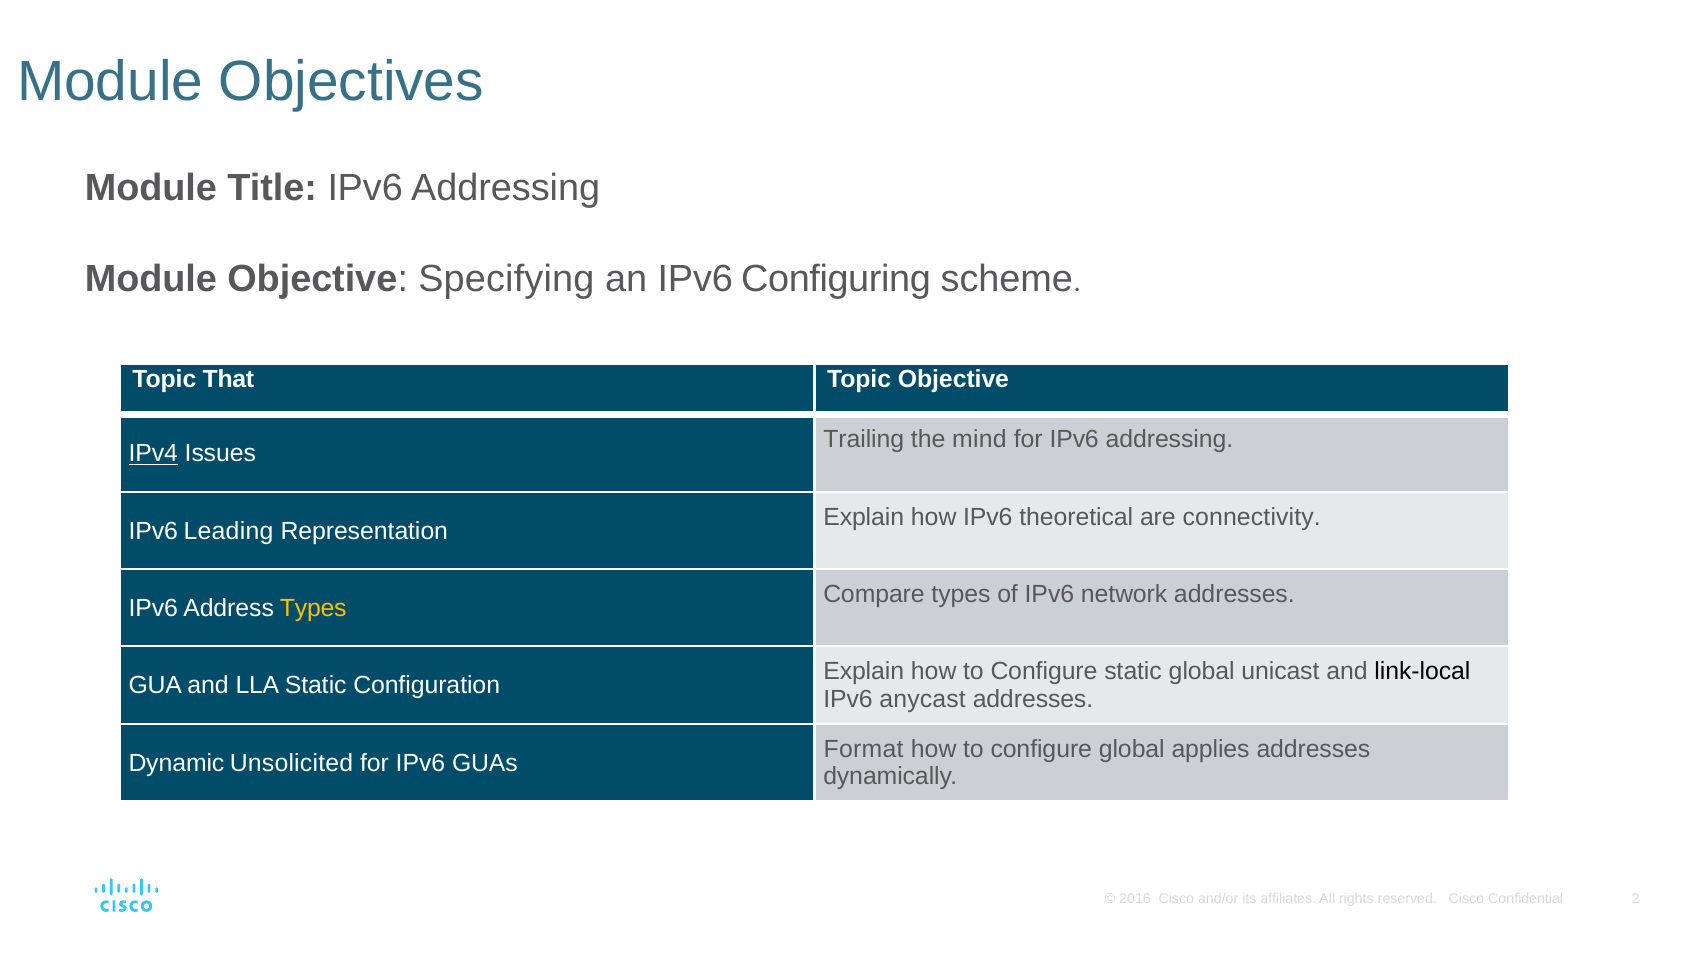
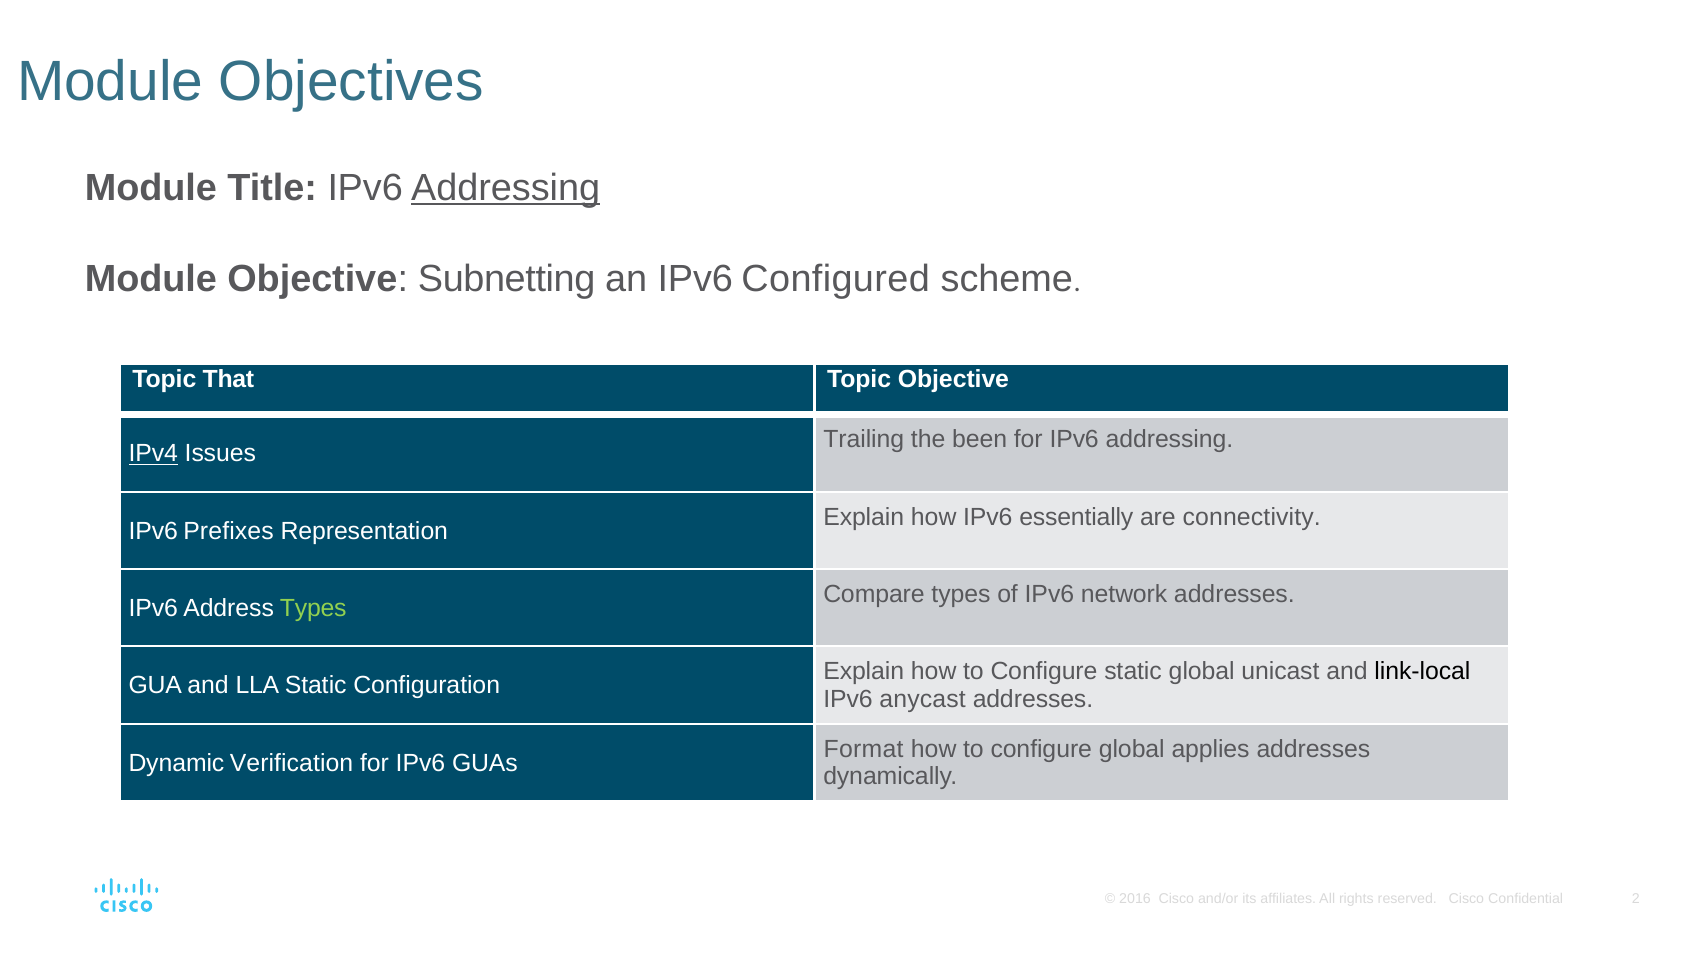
Addressing at (506, 188) underline: none -> present
Specifying: Specifying -> Subnetting
Configuring: Configuring -> Configured
mind: mind -> been
theoretical: theoretical -> essentially
Leading: Leading -> Prefixes
Types at (313, 609) colour: yellow -> light green
Unsolicited: Unsolicited -> Verification
